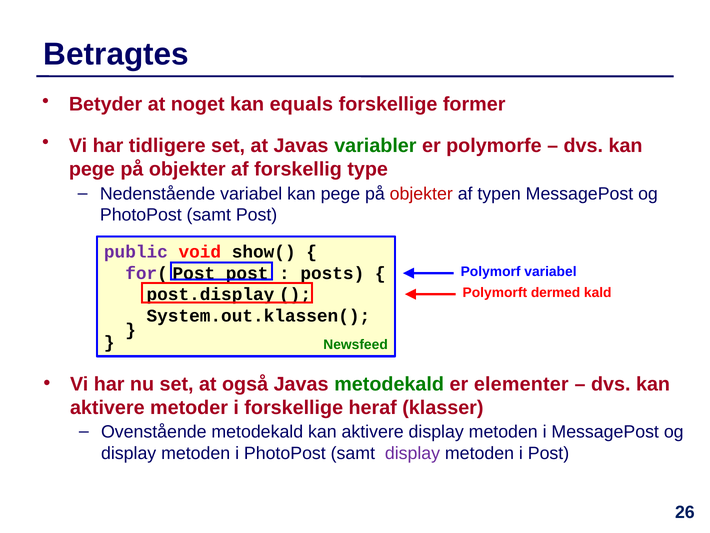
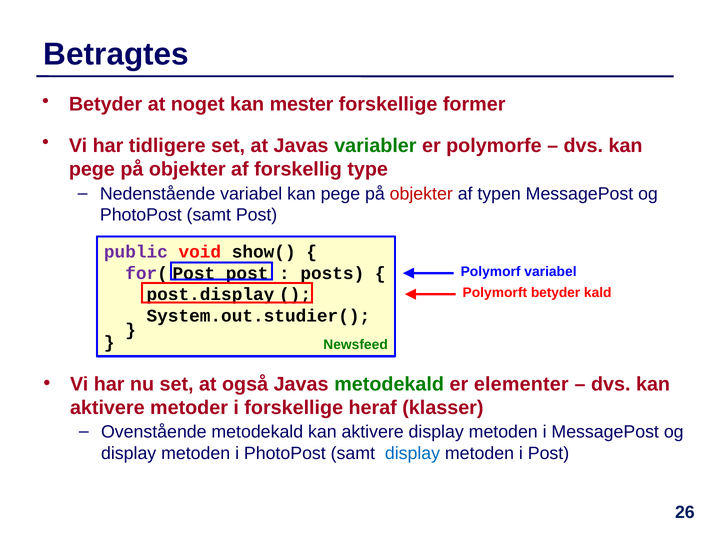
equals: equals -> mester
Polymorft dermed: dermed -> betyder
System.out.klassen(: System.out.klassen( -> System.out.studier(
display at (413, 453) colour: purple -> blue
